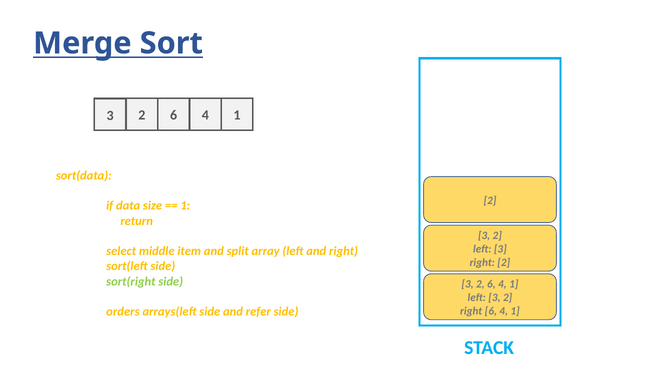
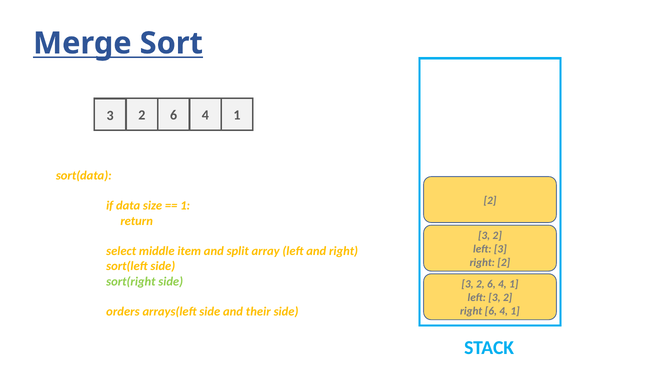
refer: refer -> their
